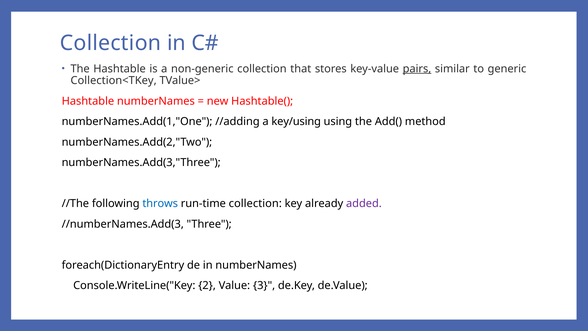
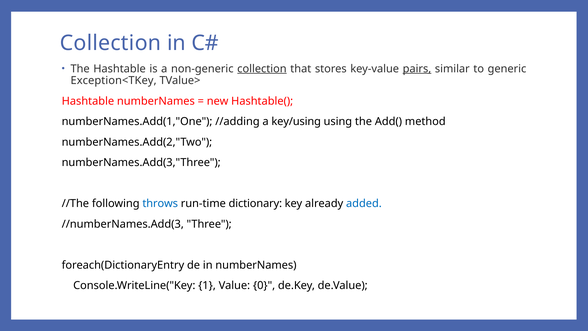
collection at (262, 69) underline: none -> present
Collection<TKey: Collection<TKey -> Exception<TKey
run-time collection: collection -> dictionary
added colour: purple -> blue
2: 2 -> 1
3: 3 -> 0
